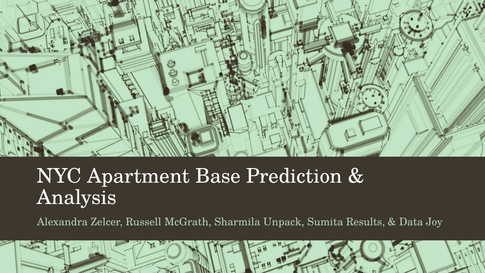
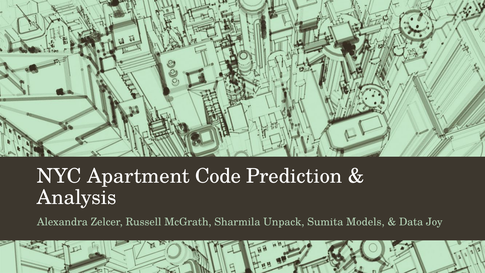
Base: Base -> Code
Results: Results -> Models
